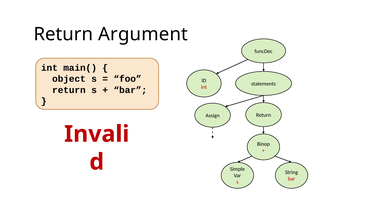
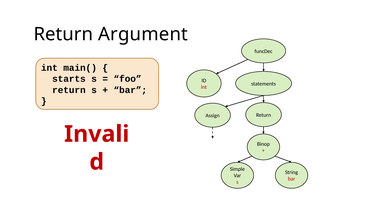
object: object -> starts
